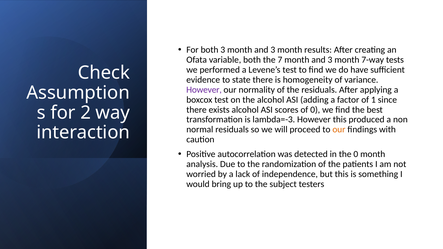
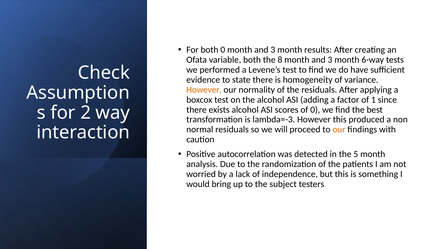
both 3: 3 -> 0
7: 7 -> 8
7-way: 7-way -> 6-way
However at (204, 90) colour: purple -> orange
the 0: 0 -> 5
